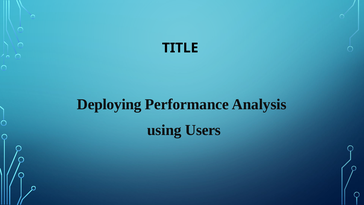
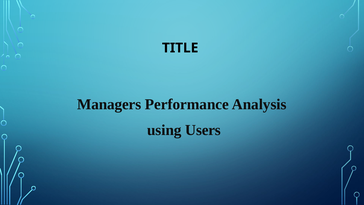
Deploying: Deploying -> Managers
